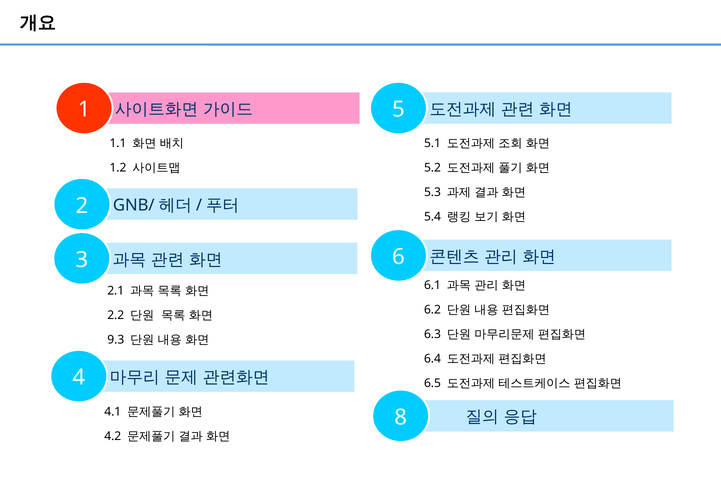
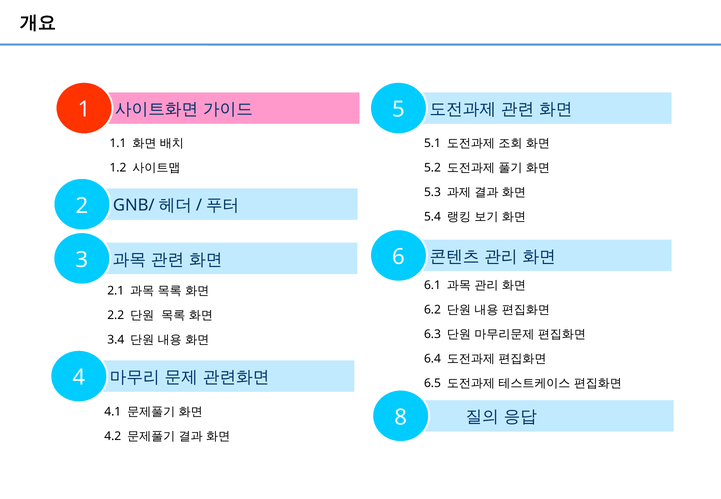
9.3: 9.3 -> 3.4
